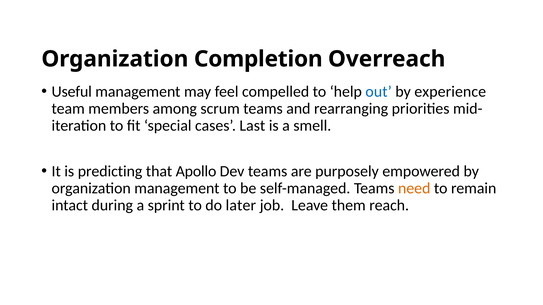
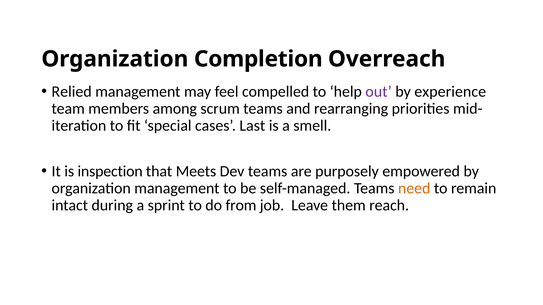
Useful: Useful -> Relied
out colour: blue -> purple
predicting: predicting -> inspection
Apollo: Apollo -> Meets
later: later -> from
